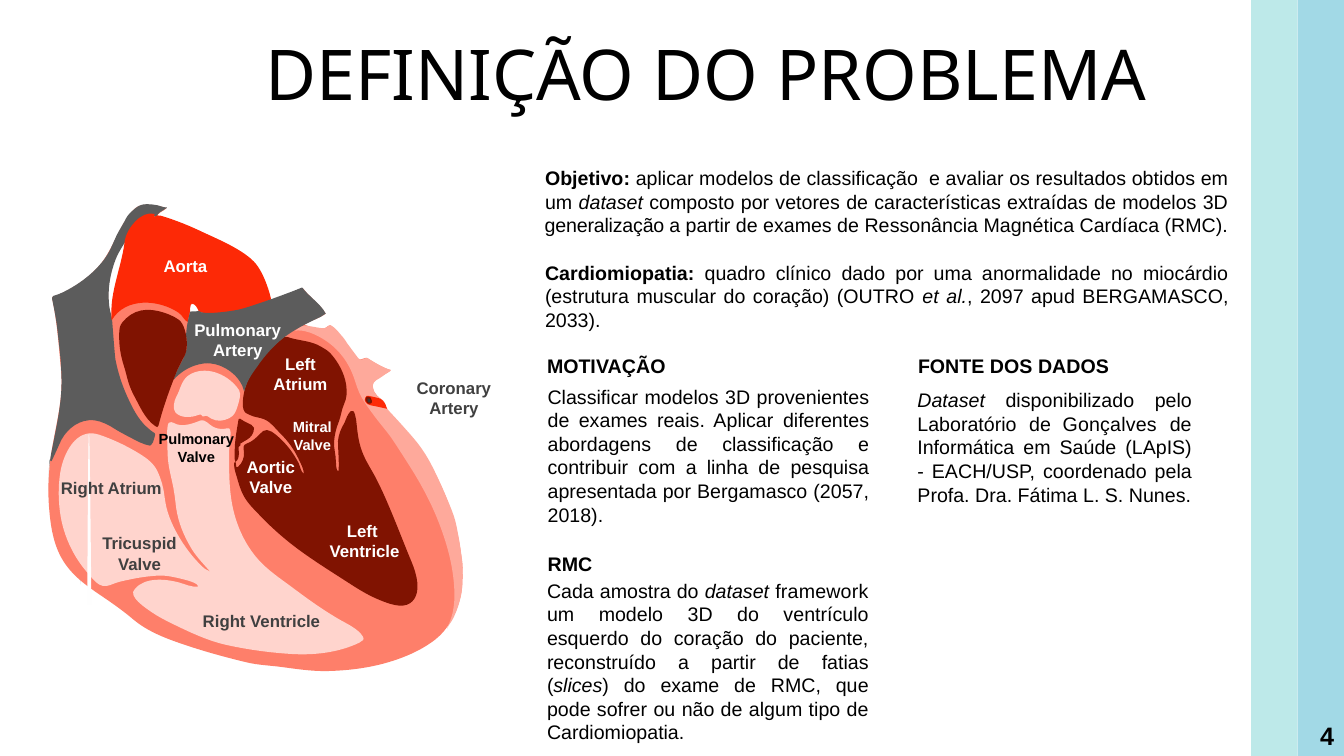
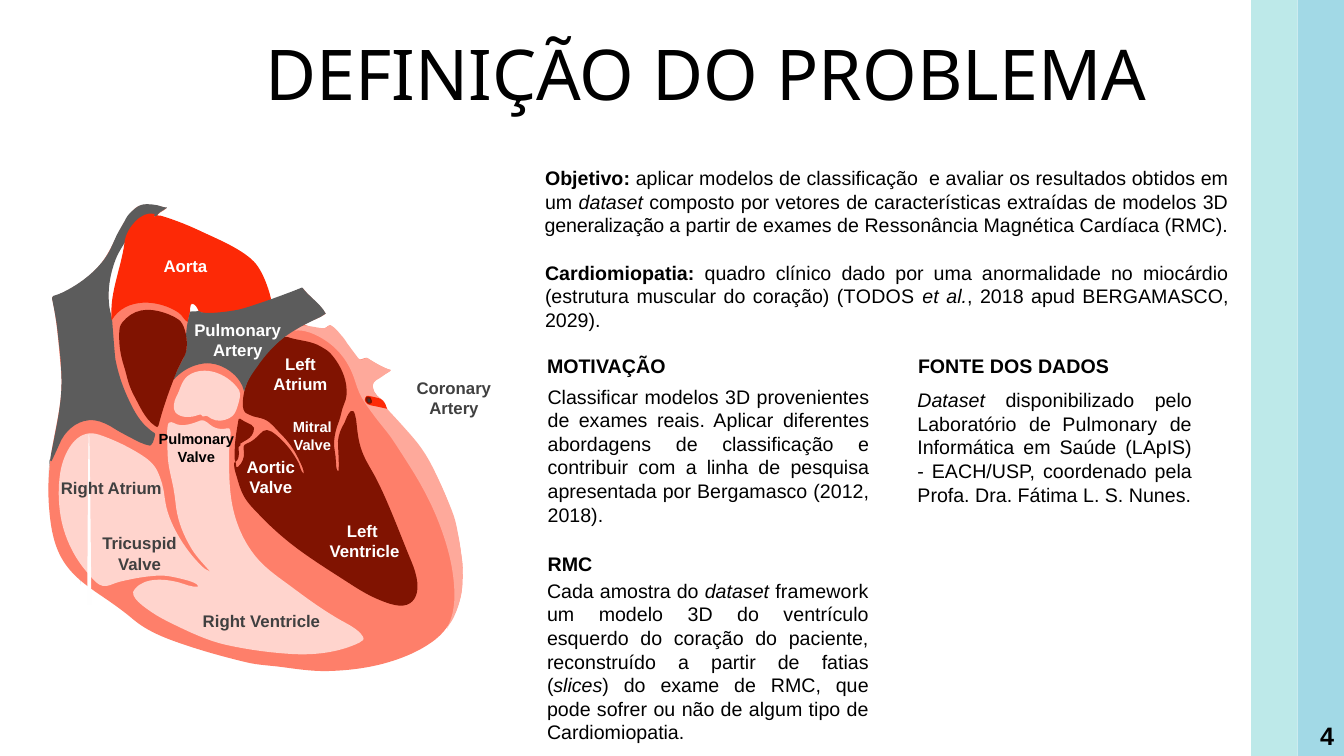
OUTRO: OUTRO -> TODOS
al 2097: 2097 -> 2018
2033: 2033 -> 2029
de Gonçalves: Gonçalves -> Pulmonary
2057: 2057 -> 2012
